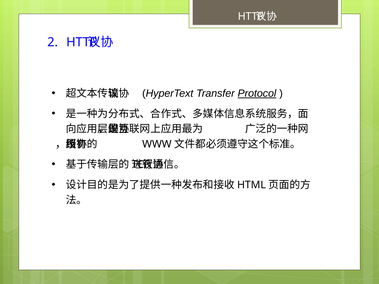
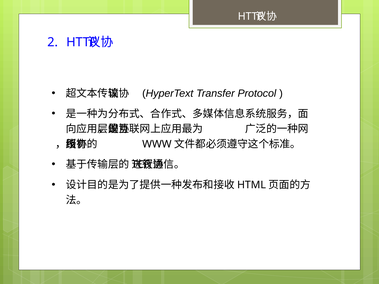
Protocol underline: present -> none
